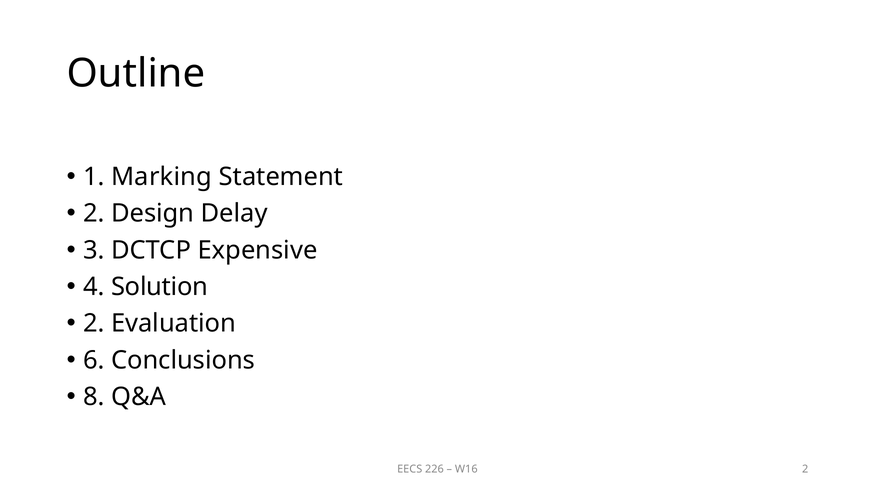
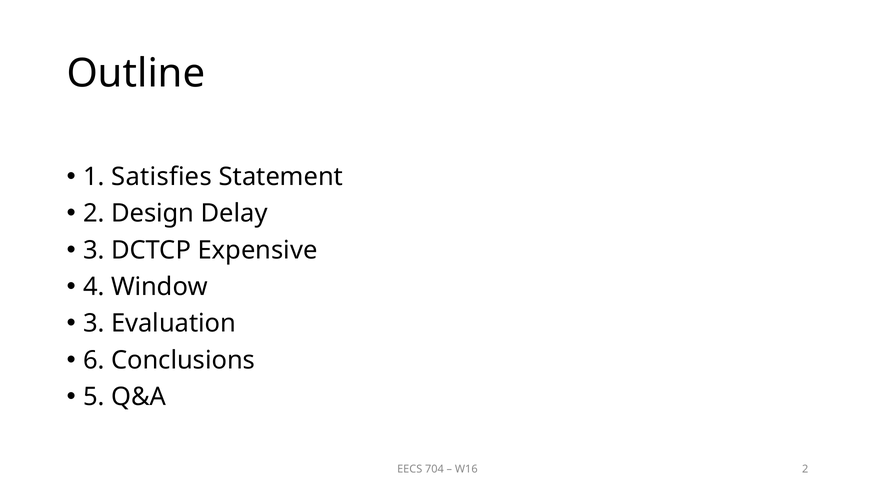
Marking: Marking -> Satisfies
Solution: Solution -> Window
2 at (94, 324): 2 -> 3
8: 8 -> 5
226: 226 -> 704
